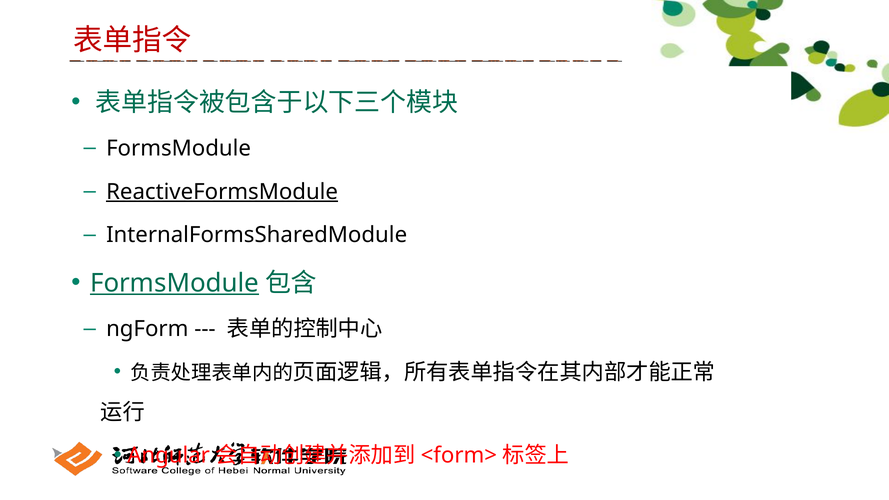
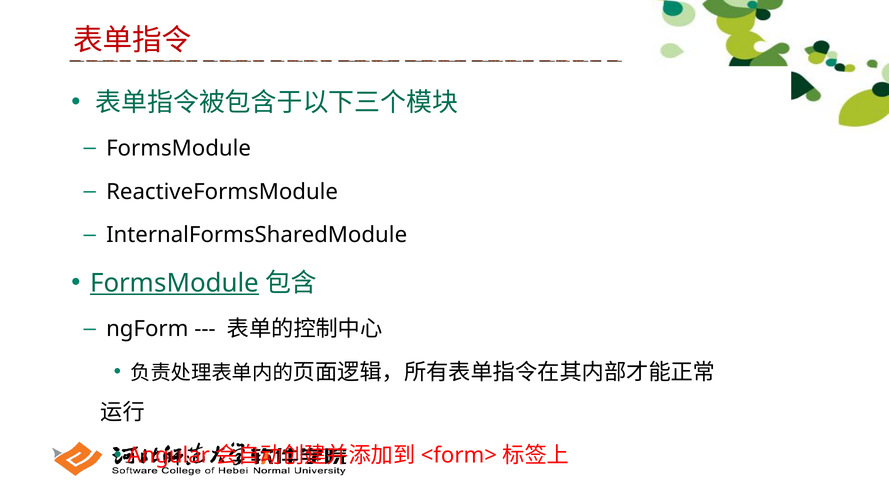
ReactiveFormsModule underline: present -> none
